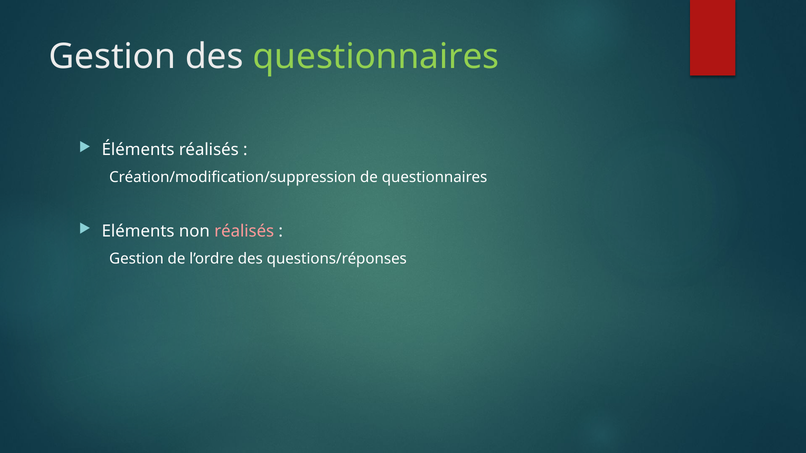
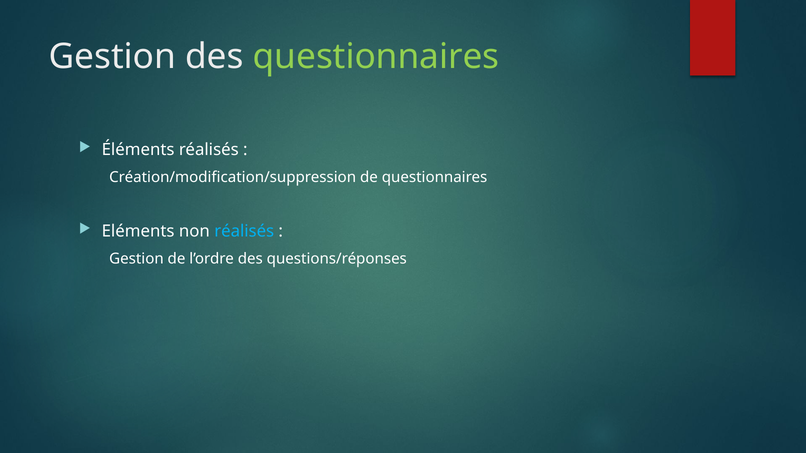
réalisés at (244, 232) colour: pink -> light blue
